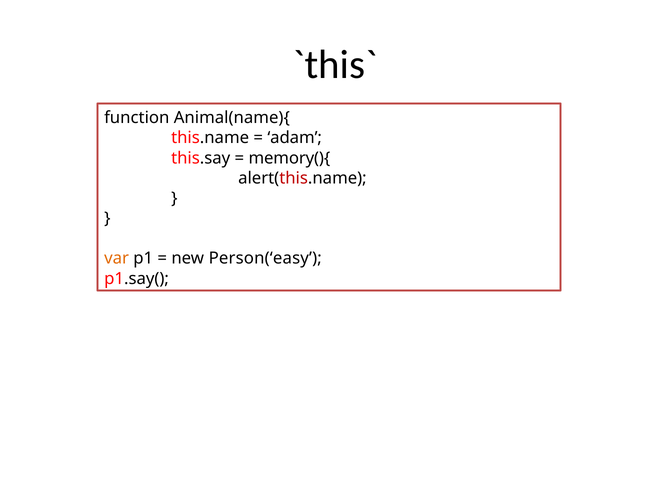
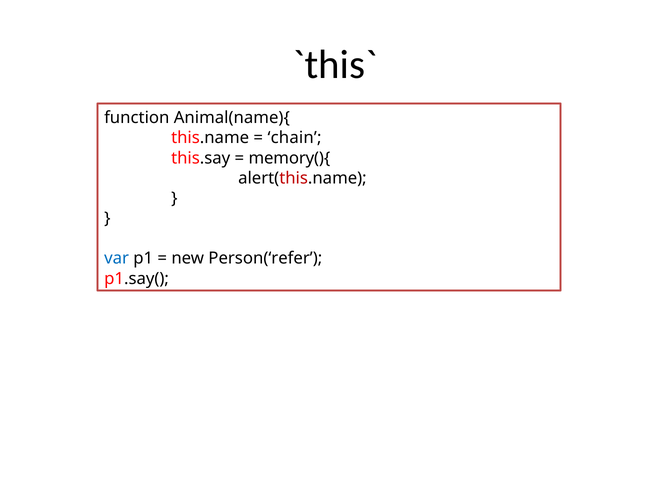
adam: adam -> chain
var colour: orange -> blue
Person(‘easy: Person(‘easy -> Person(‘refer
